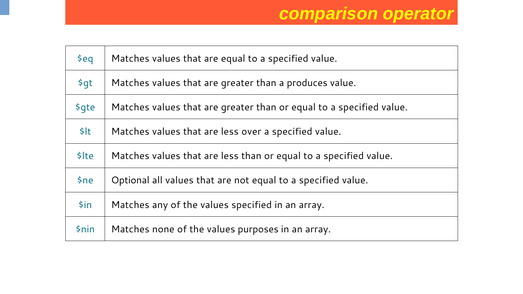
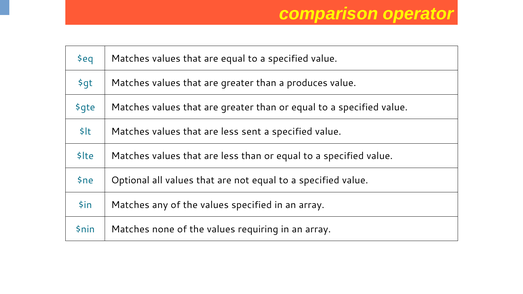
over: over -> sent
purposes: purposes -> requiring
